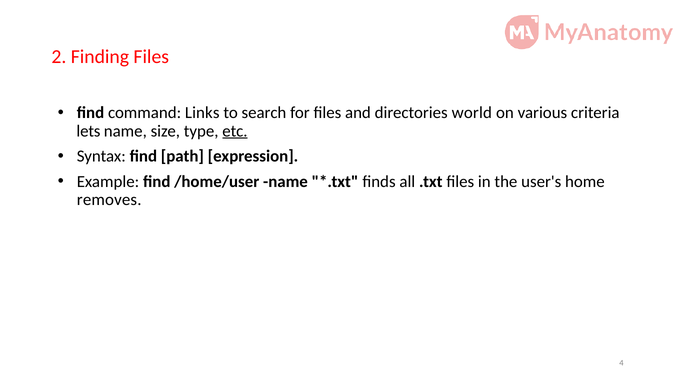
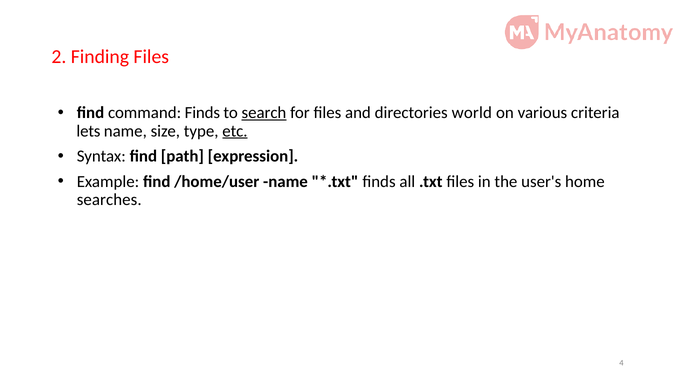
command Links: Links -> Finds
search underline: none -> present
removes: removes -> searches
